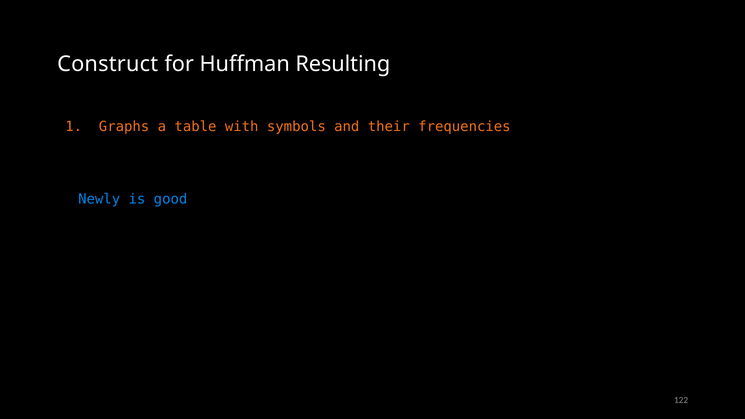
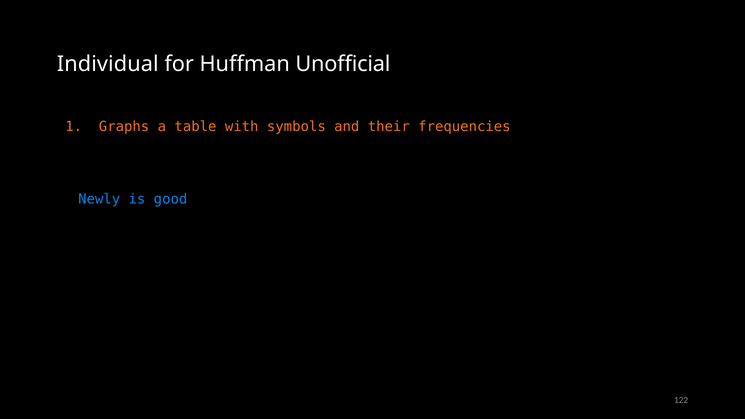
Construct: Construct -> Individual
Resulting: Resulting -> Unofficial
